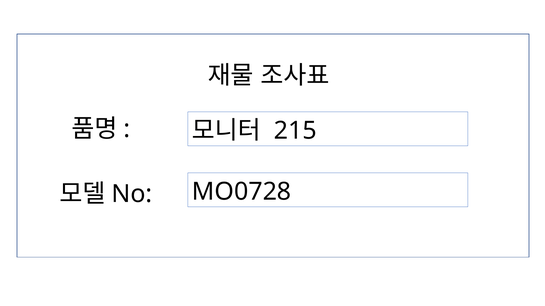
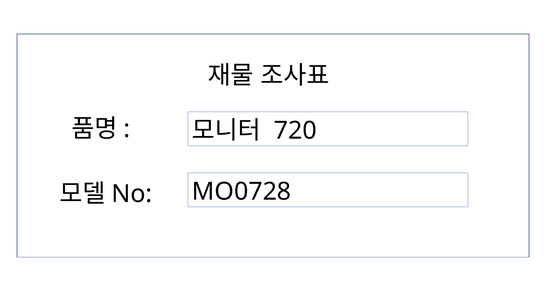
215: 215 -> 720
